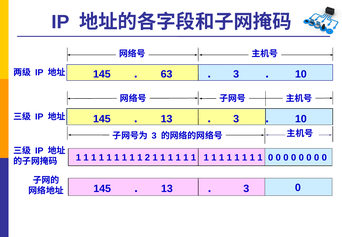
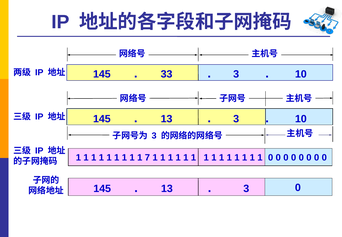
63: 63 -> 33
2: 2 -> 7
